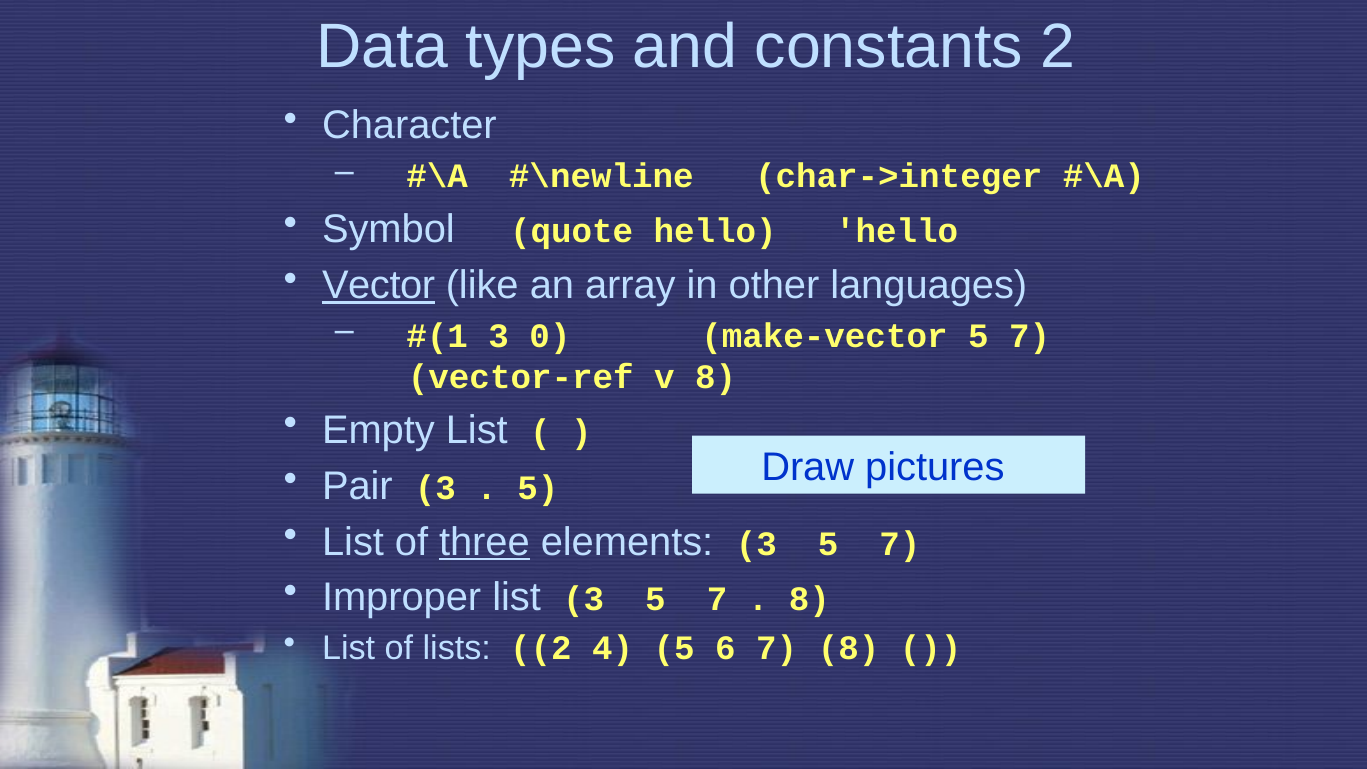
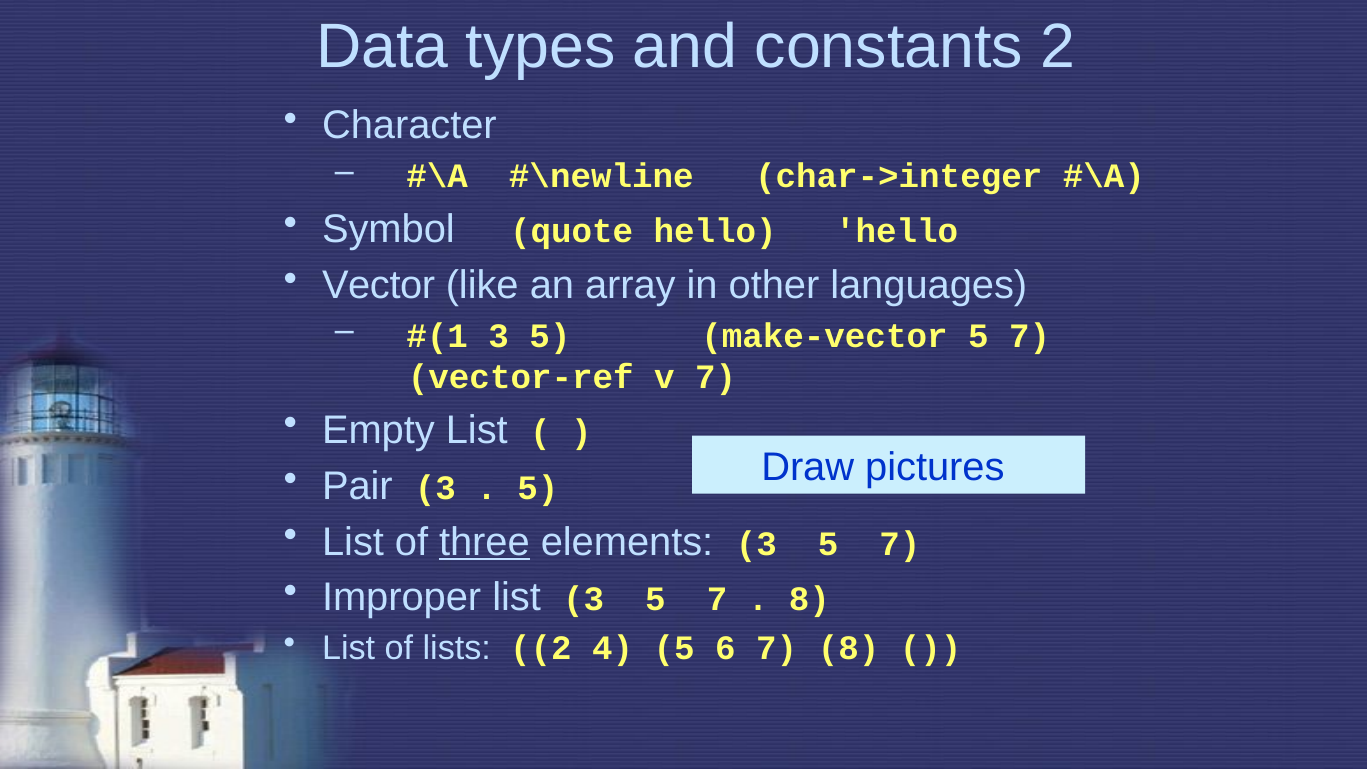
Vector underline: present -> none
0 at (550, 336): 0 -> 5
v 8: 8 -> 7
